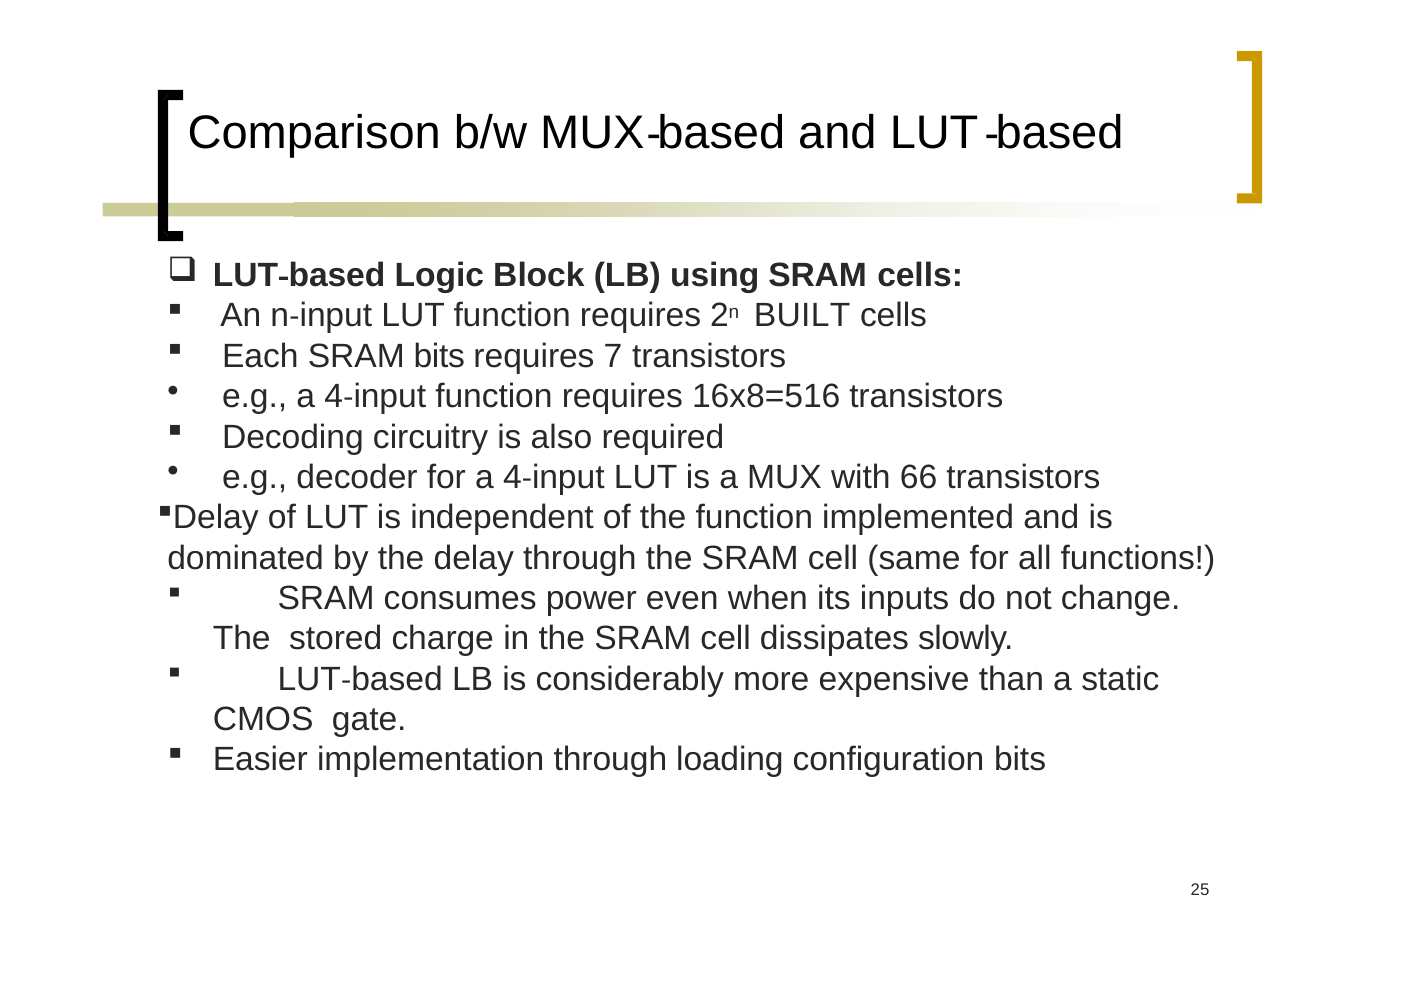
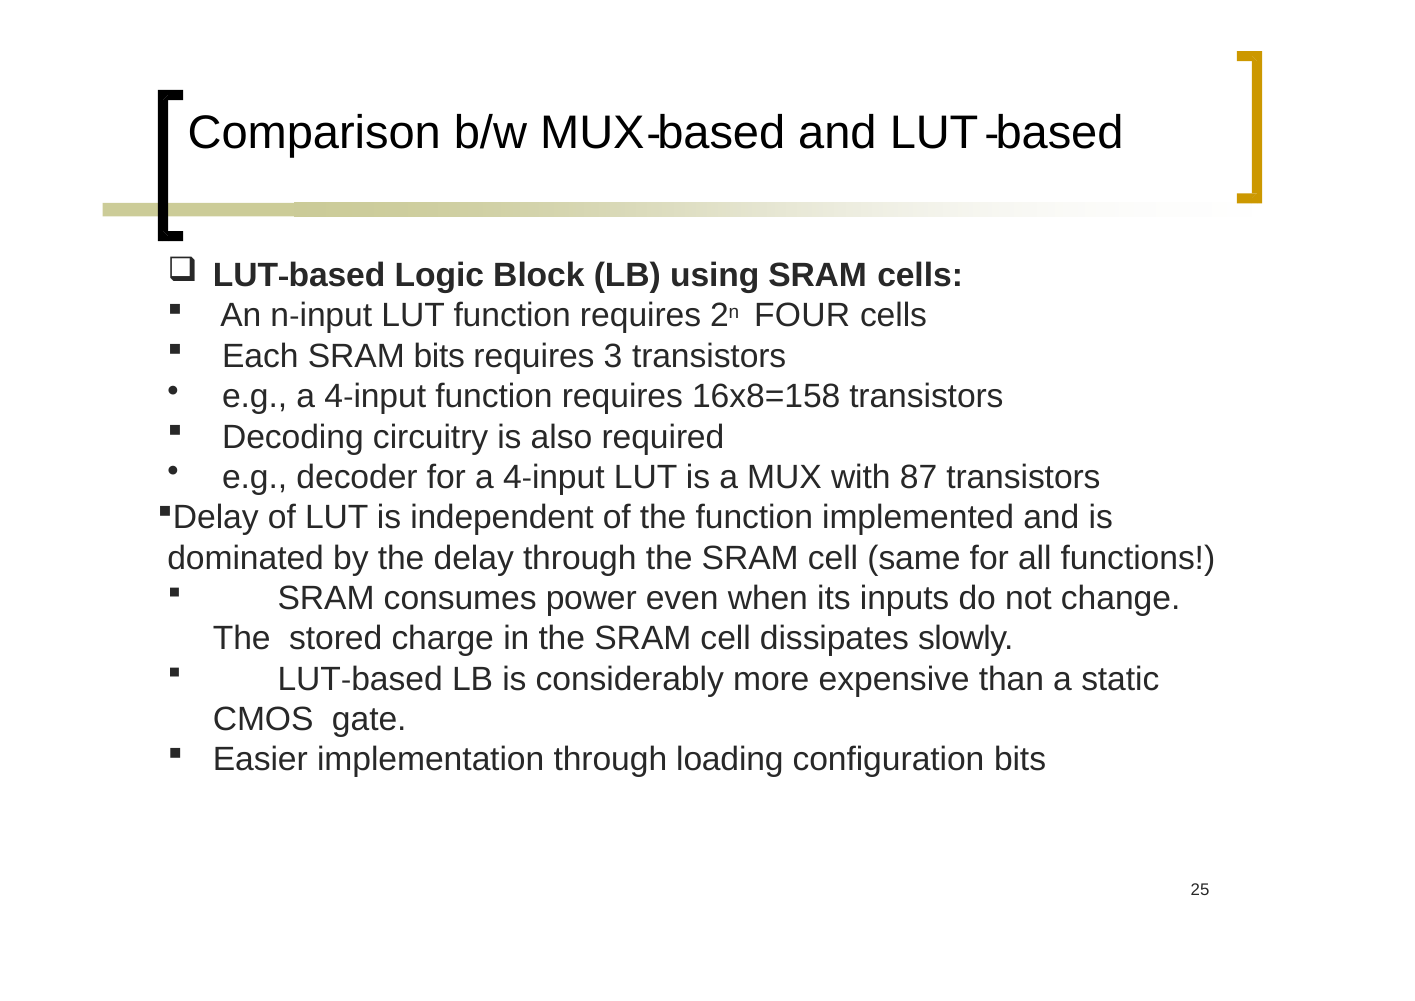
BUILT: BUILT -> FOUR
7: 7 -> 3
16x8=516: 16x8=516 -> 16x8=158
66: 66 -> 87
